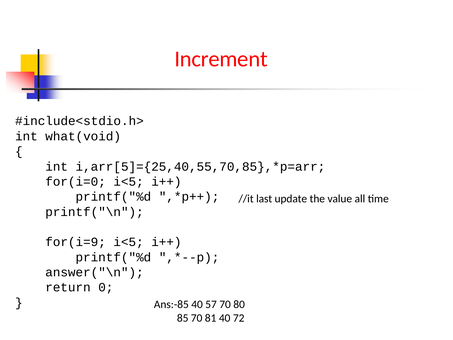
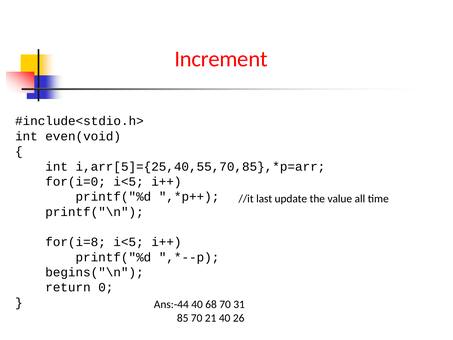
what(void: what(void -> even(void
for(i=9: for(i=9 -> for(i=8
answer("\n: answer("\n -> begins("\n
Ans:-85: Ans:-85 -> Ans:-44
57: 57 -> 68
80: 80 -> 31
81: 81 -> 21
72: 72 -> 26
